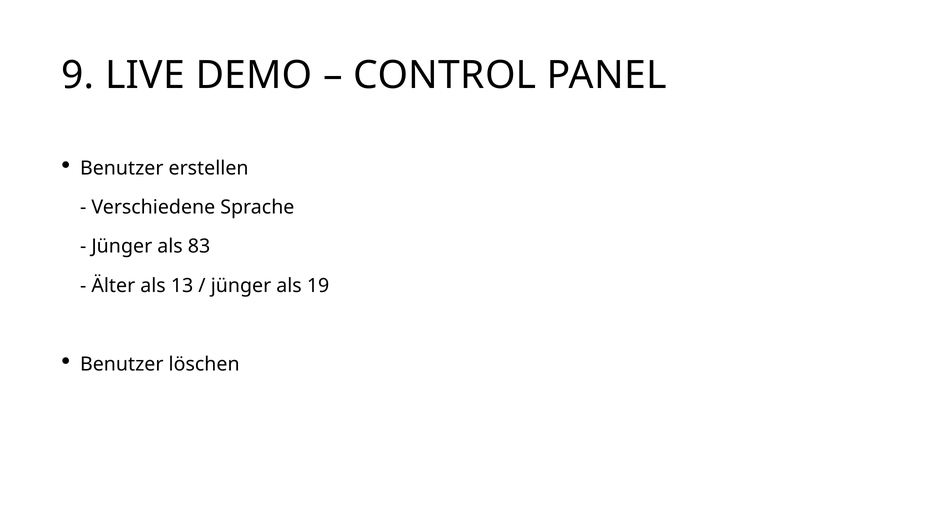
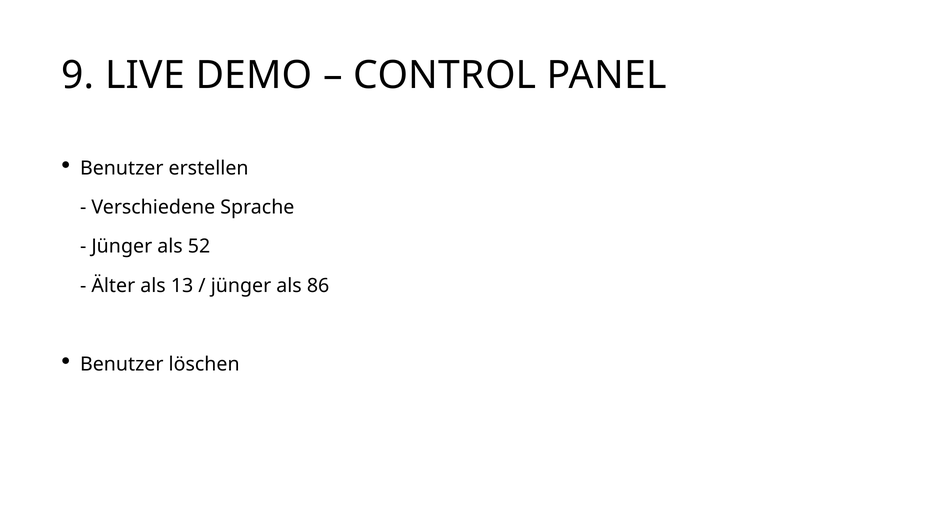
83: 83 -> 52
19: 19 -> 86
